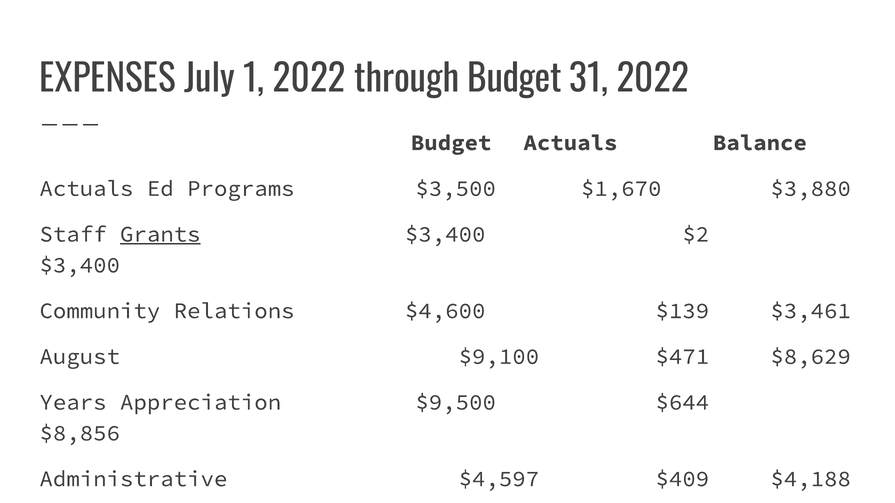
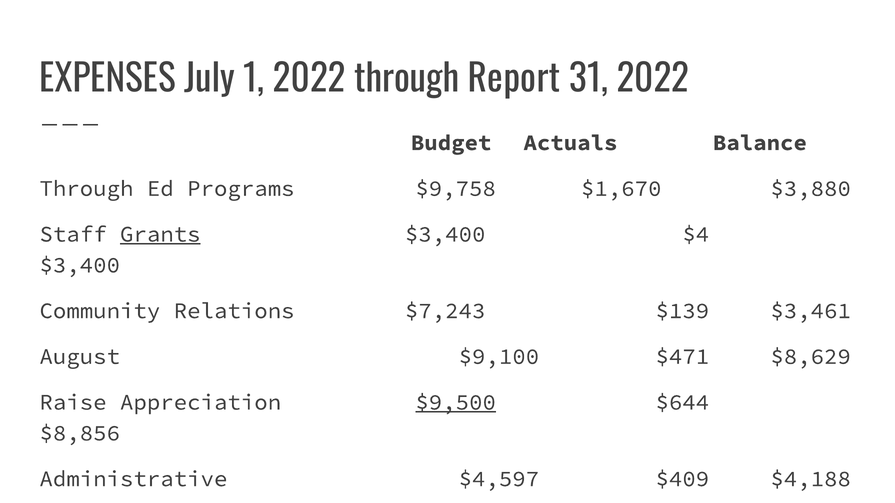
through Budget: Budget -> Report
Actuals at (86, 189): Actuals -> Through
$3,500: $3,500 -> $9,758
$2: $2 -> $4
$4,600: $4,600 -> $7,243
Years: Years -> Raise
$9,500 underline: none -> present
